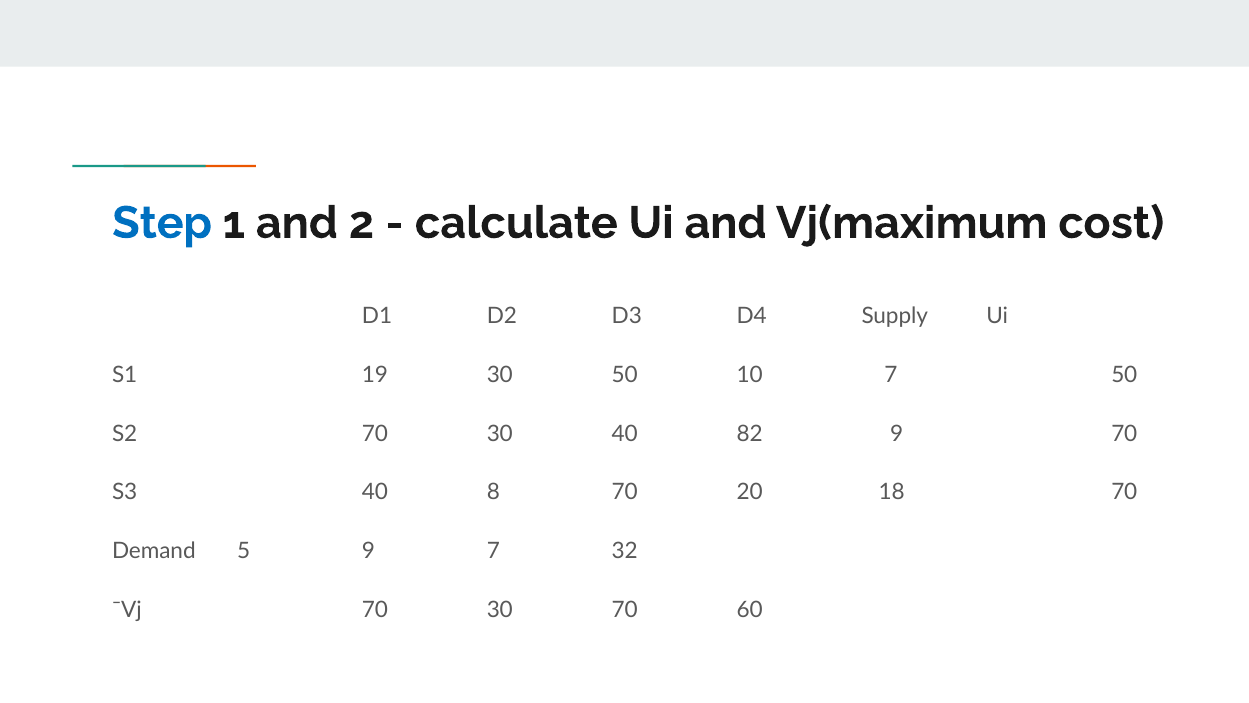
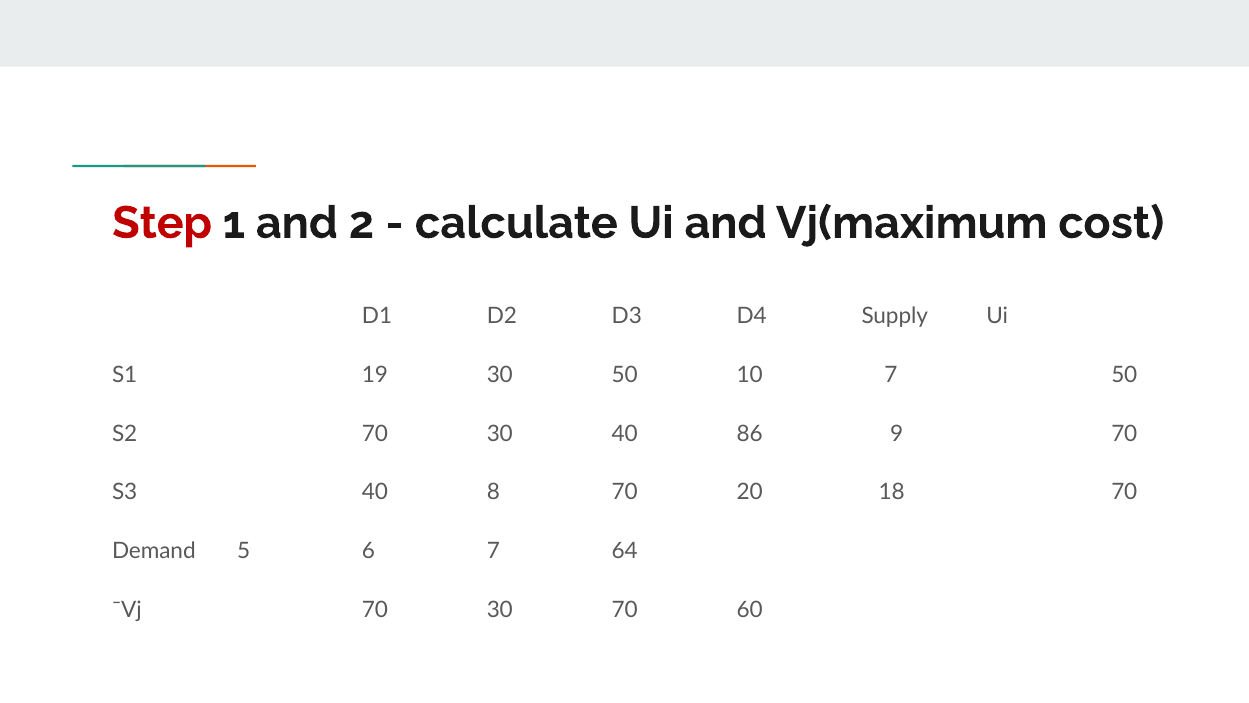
Step colour: blue -> red
82: 82 -> 86
5 9: 9 -> 6
32: 32 -> 64
